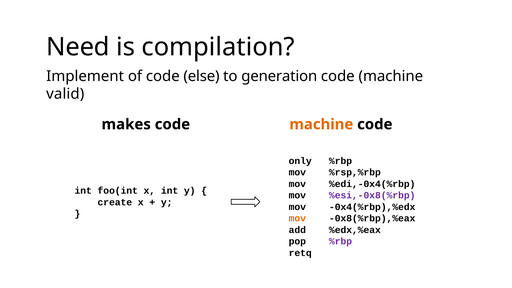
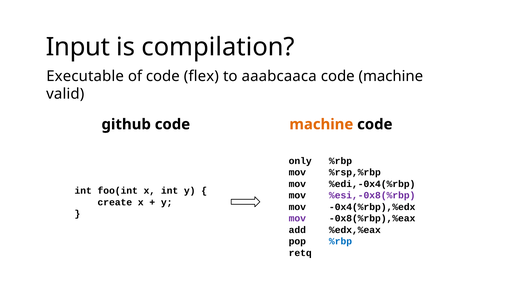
Need: Need -> Input
Implement: Implement -> Executable
else: else -> flex
generation: generation -> aaabcaaca
makes: makes -> github
mov at (297, 218) colour: orange -> purple
%rbp at (341, 241) colour: purple -> blue
